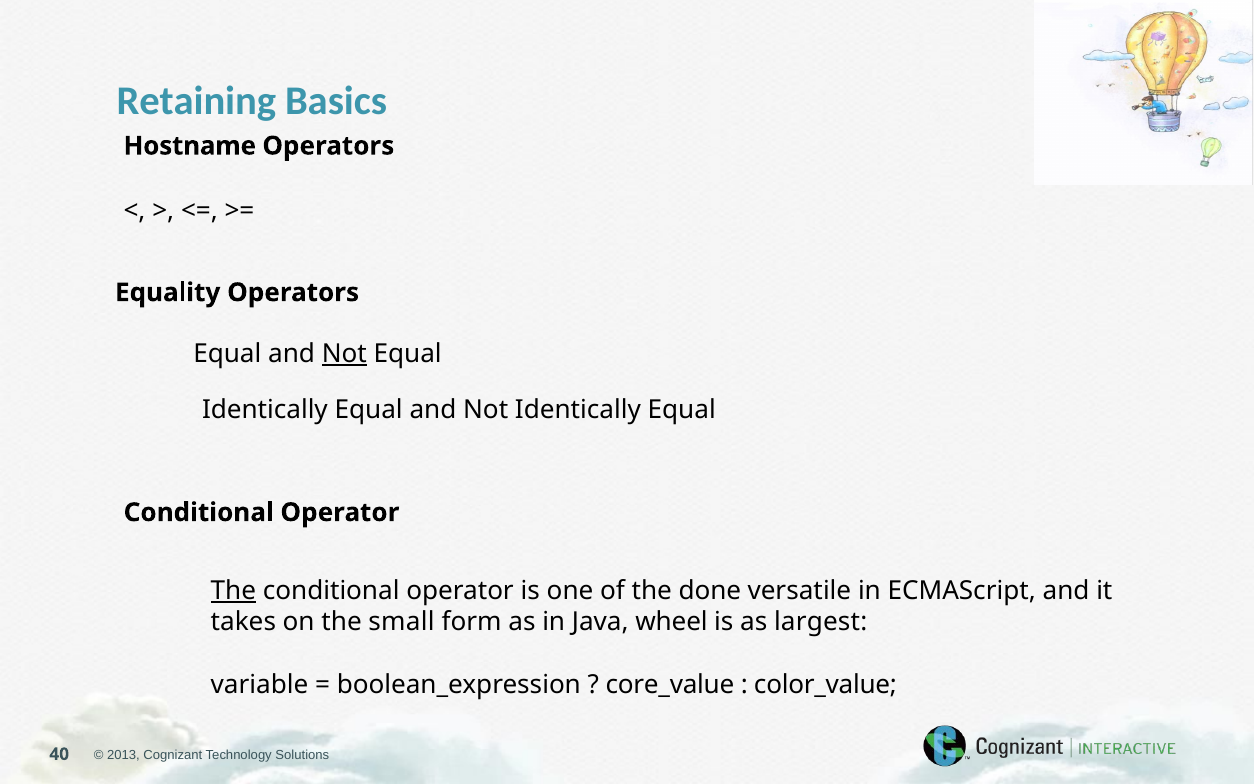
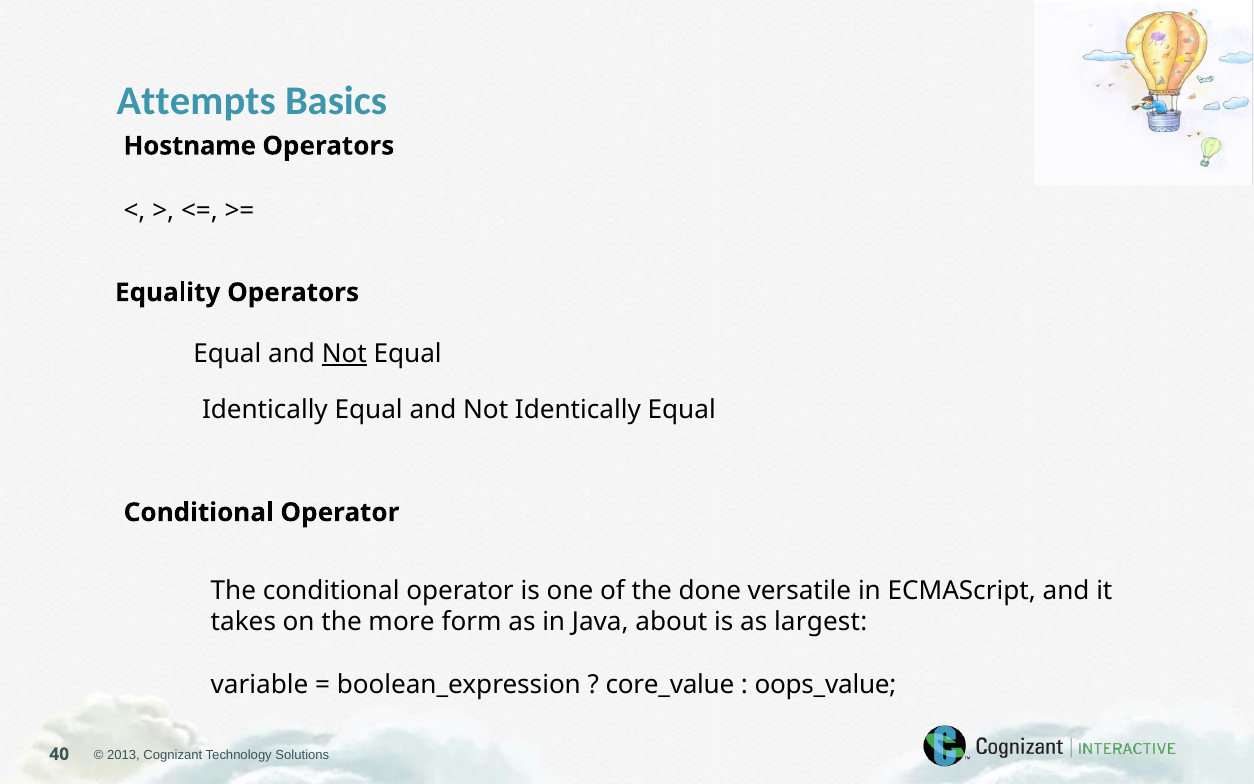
Retaining: Retaining -> Attempts
The at (233, 590) underline: present -> none
small: small -> more
wheel: wheel -> about
color_value: color_value -> oops_value
